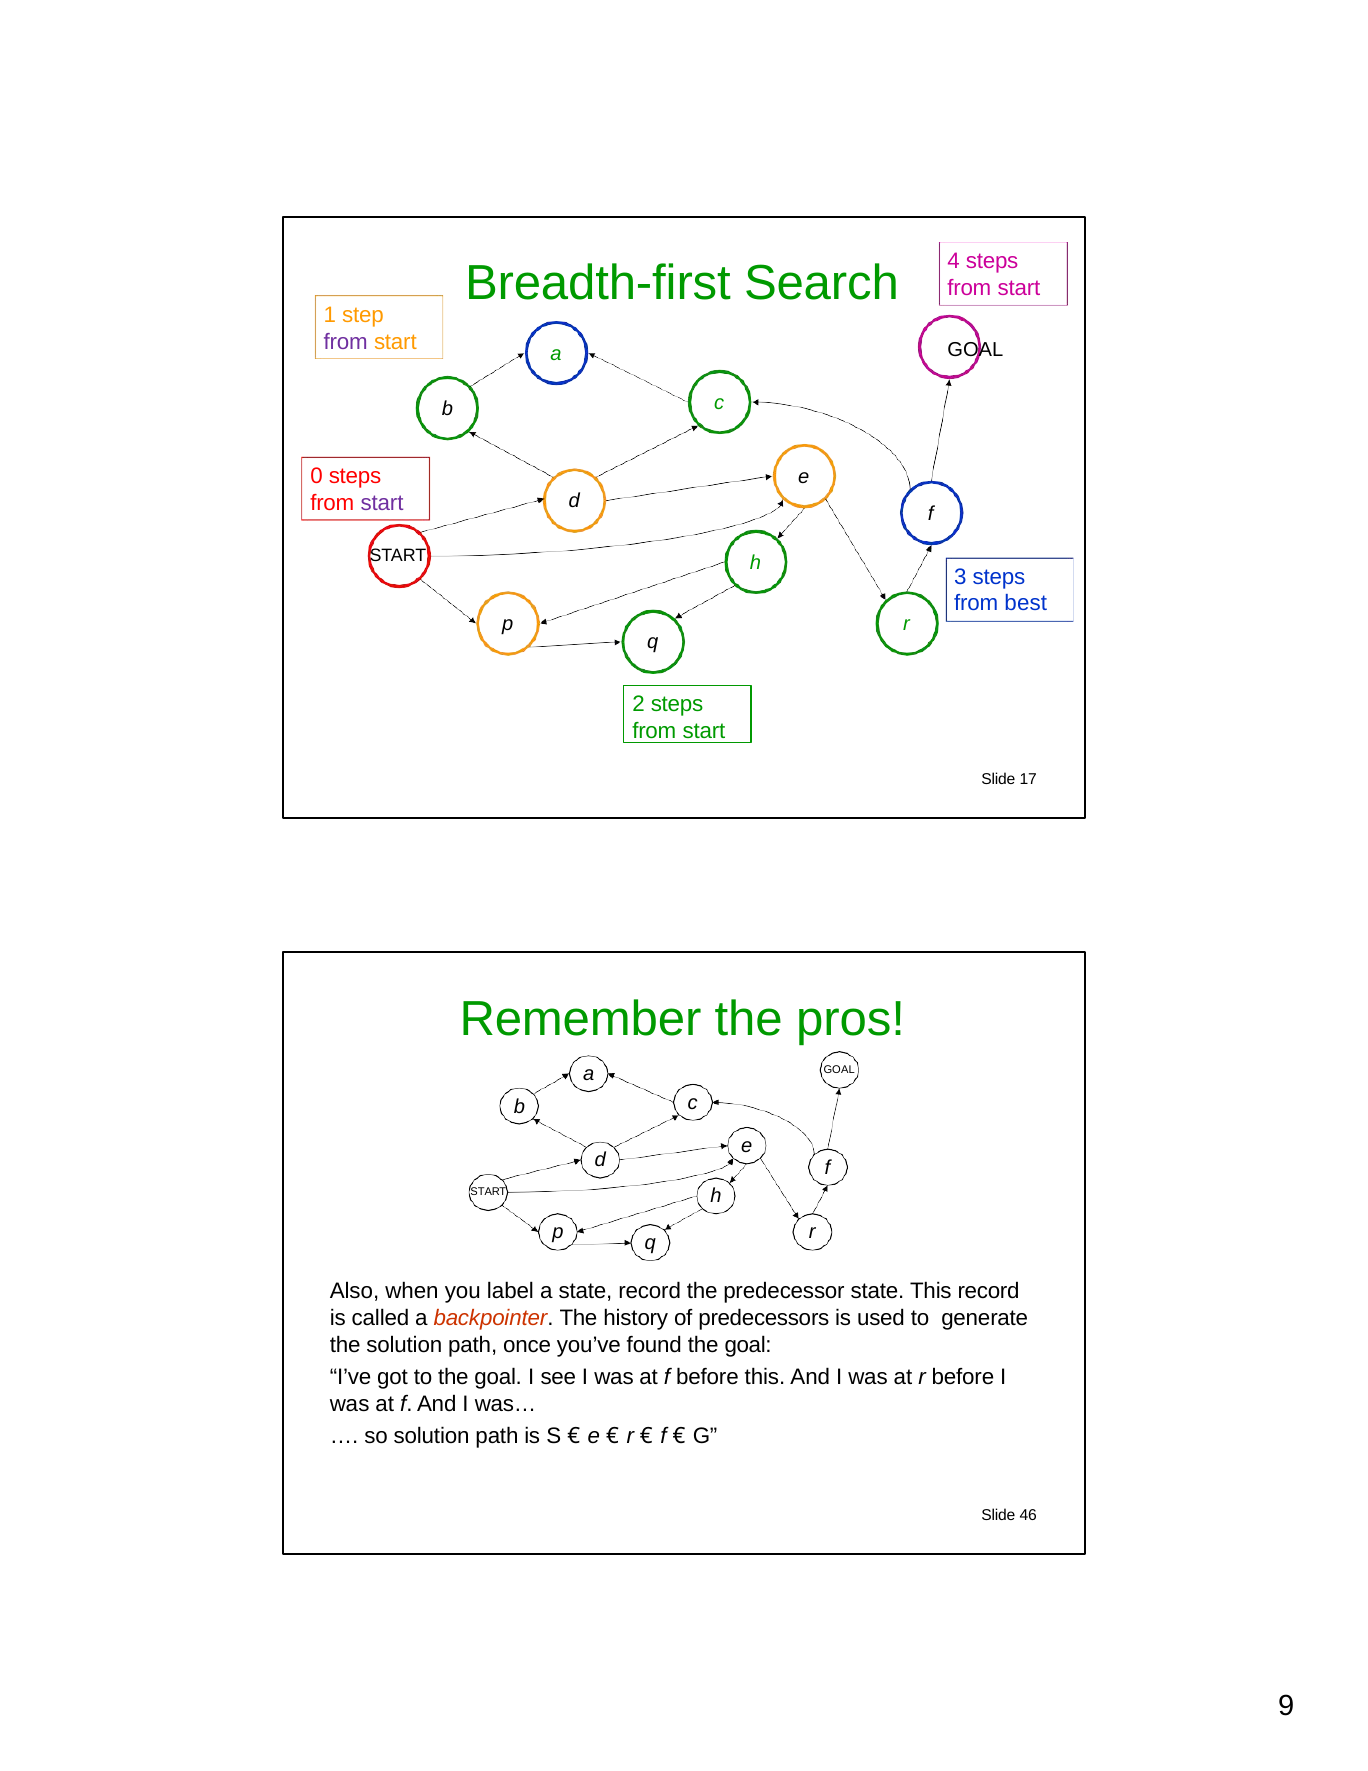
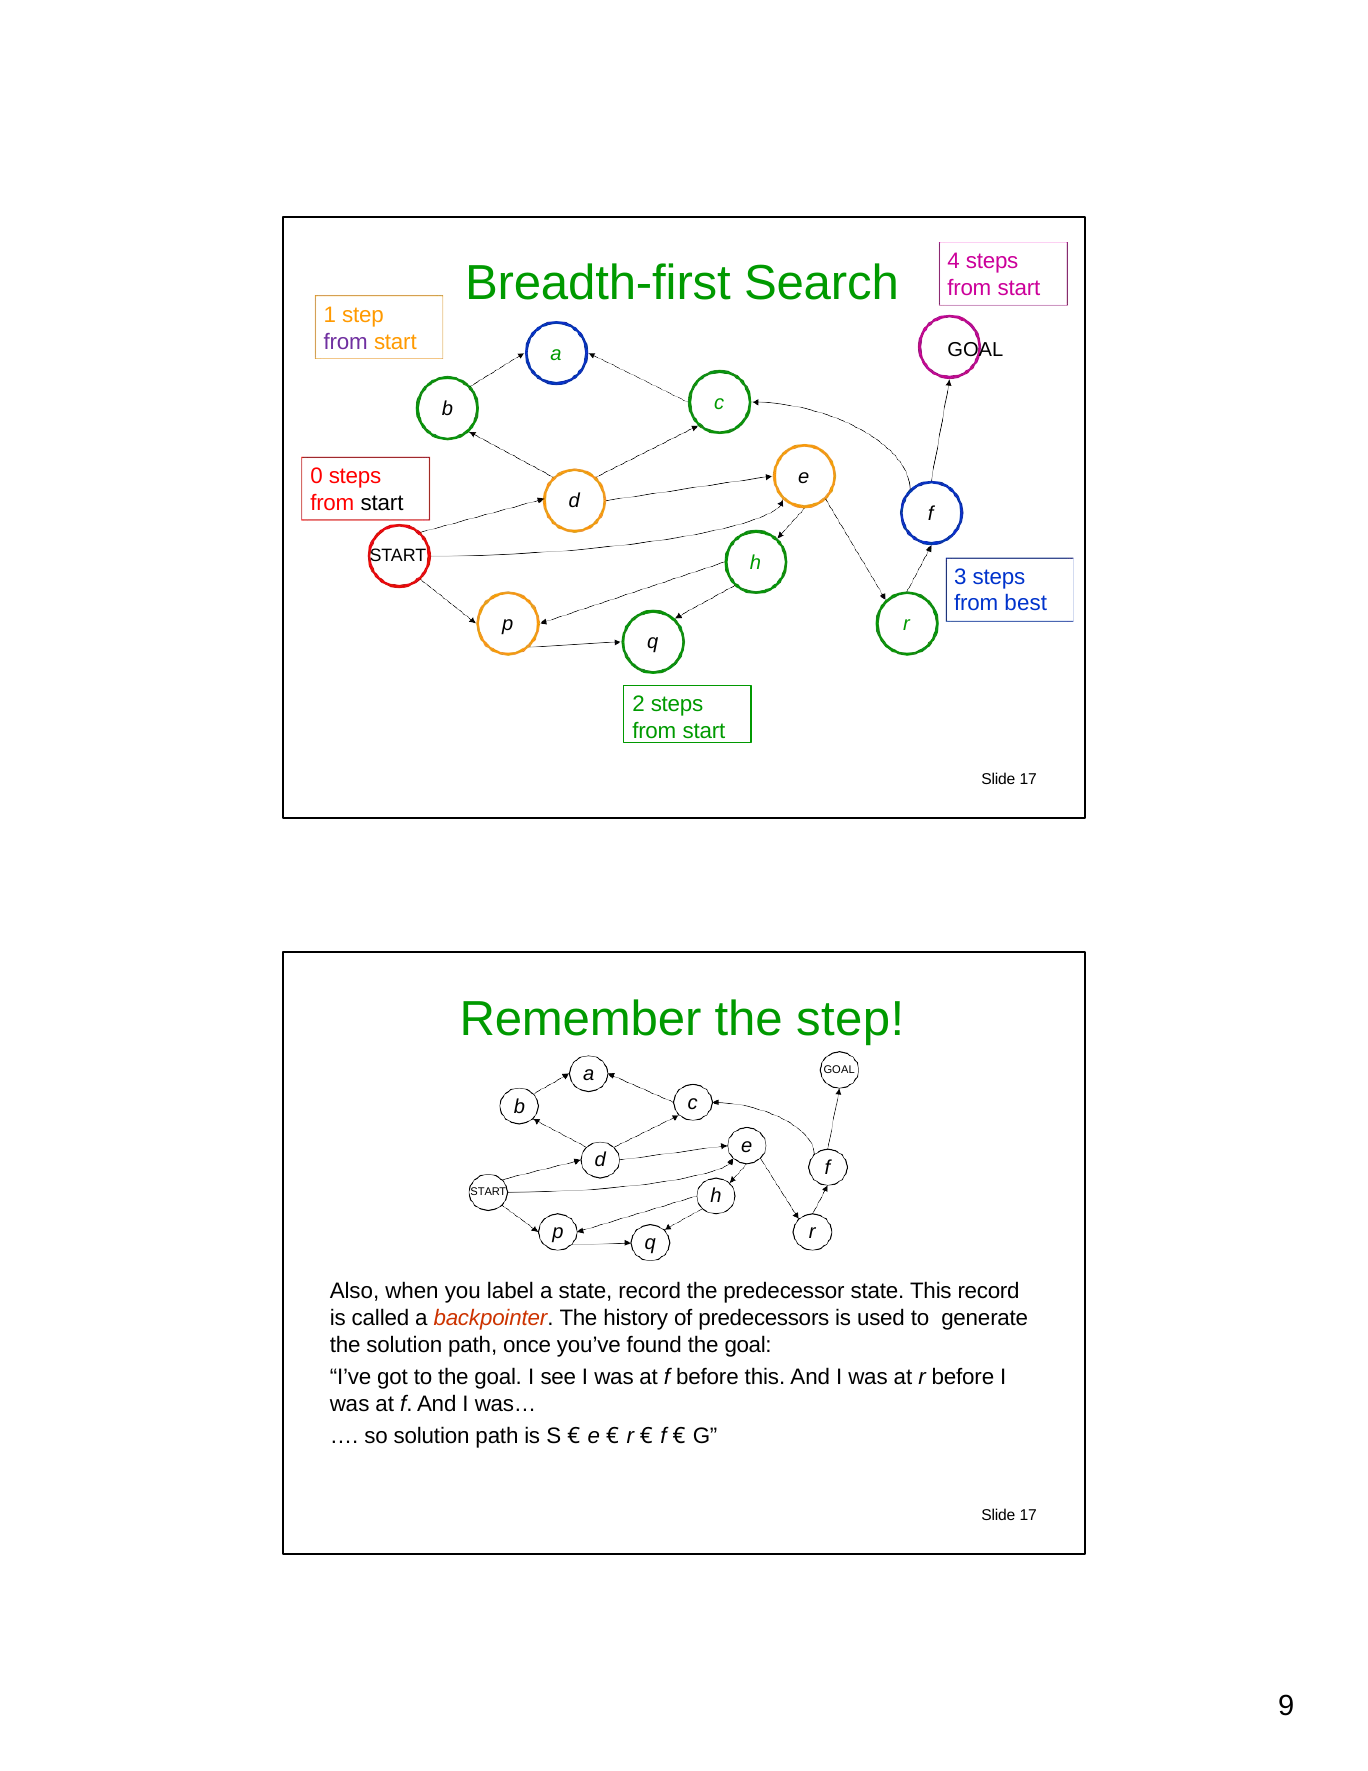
start at (382, 503) colour: purple -> black
the pros: pros -> step
46 at (1028, 1514): 46 -> 17
